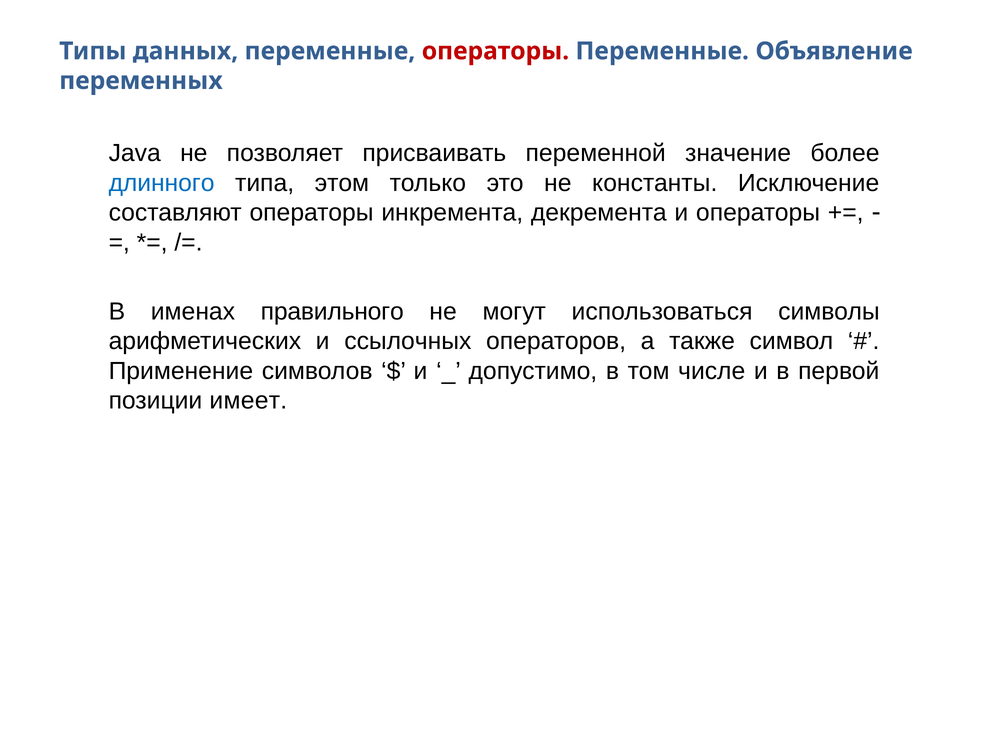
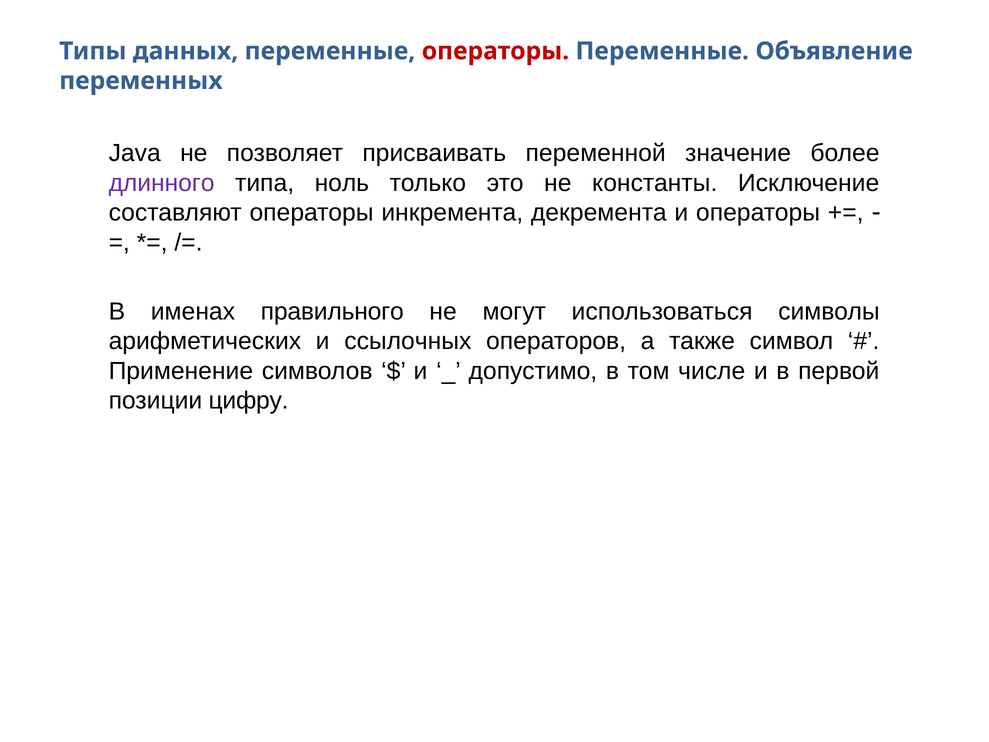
длинного colour: blue -> purple
этом: этом -> ноль
имеет: имеет -> цифру
